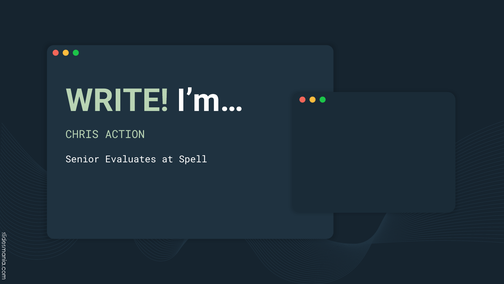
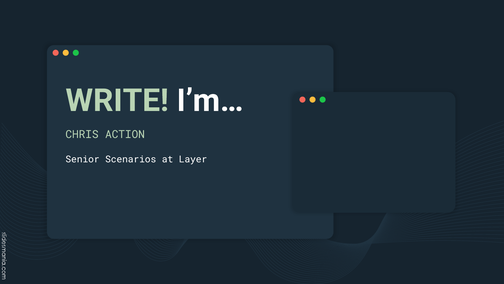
Evaluates: Evaluates -> Scenarios
Spell: Spell -> Layer
